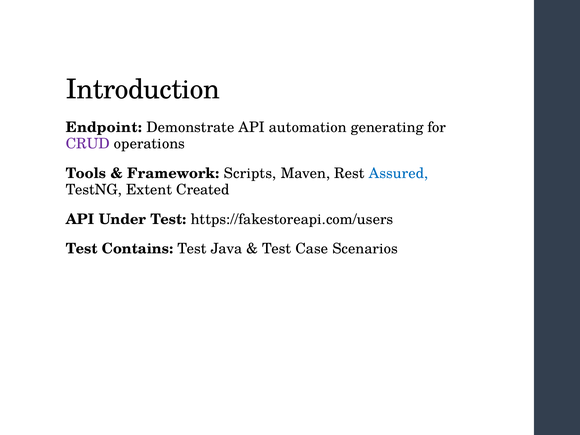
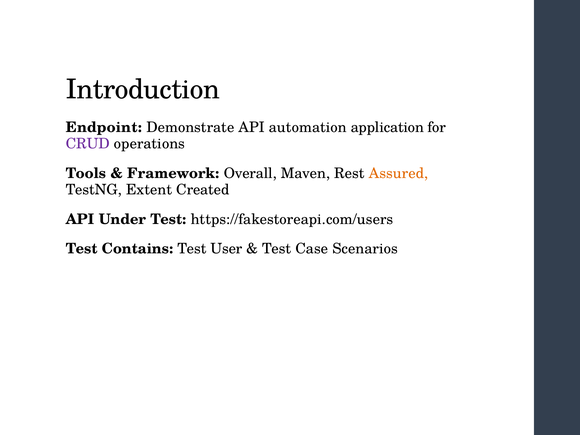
generating: generating -> application
Scripts: Scripts -> Overall
Assured colour: blue -> orange
Java: Java -> User
